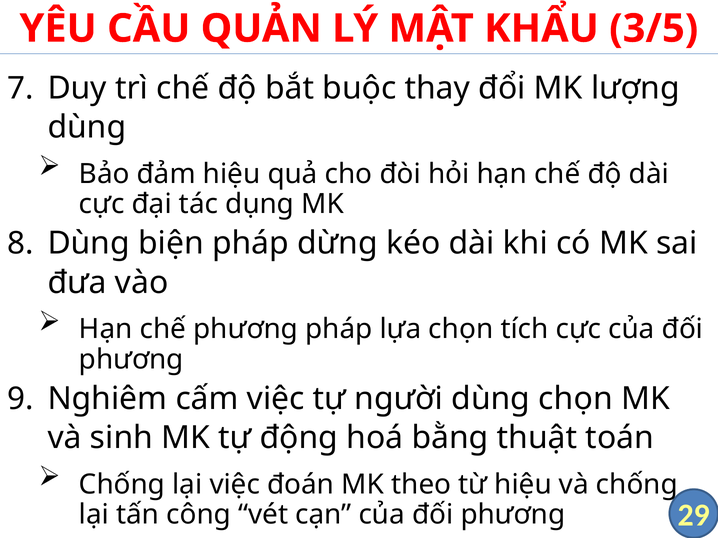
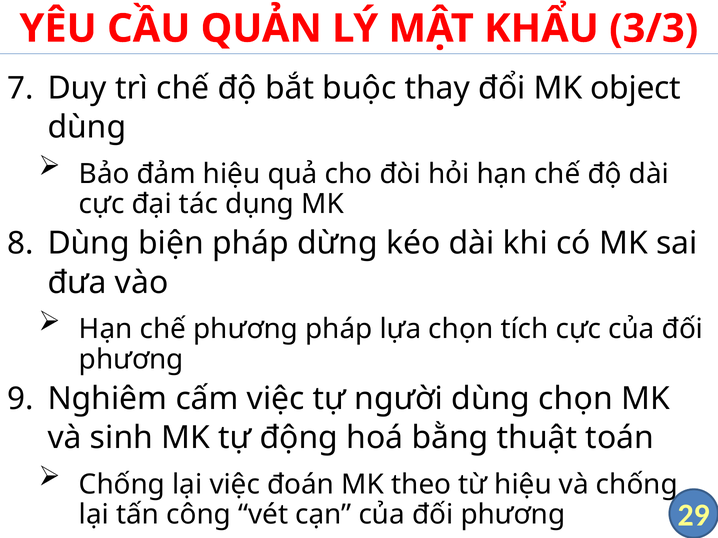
3/5: 3/5 -> 3/3
lượng: lượng -> object
